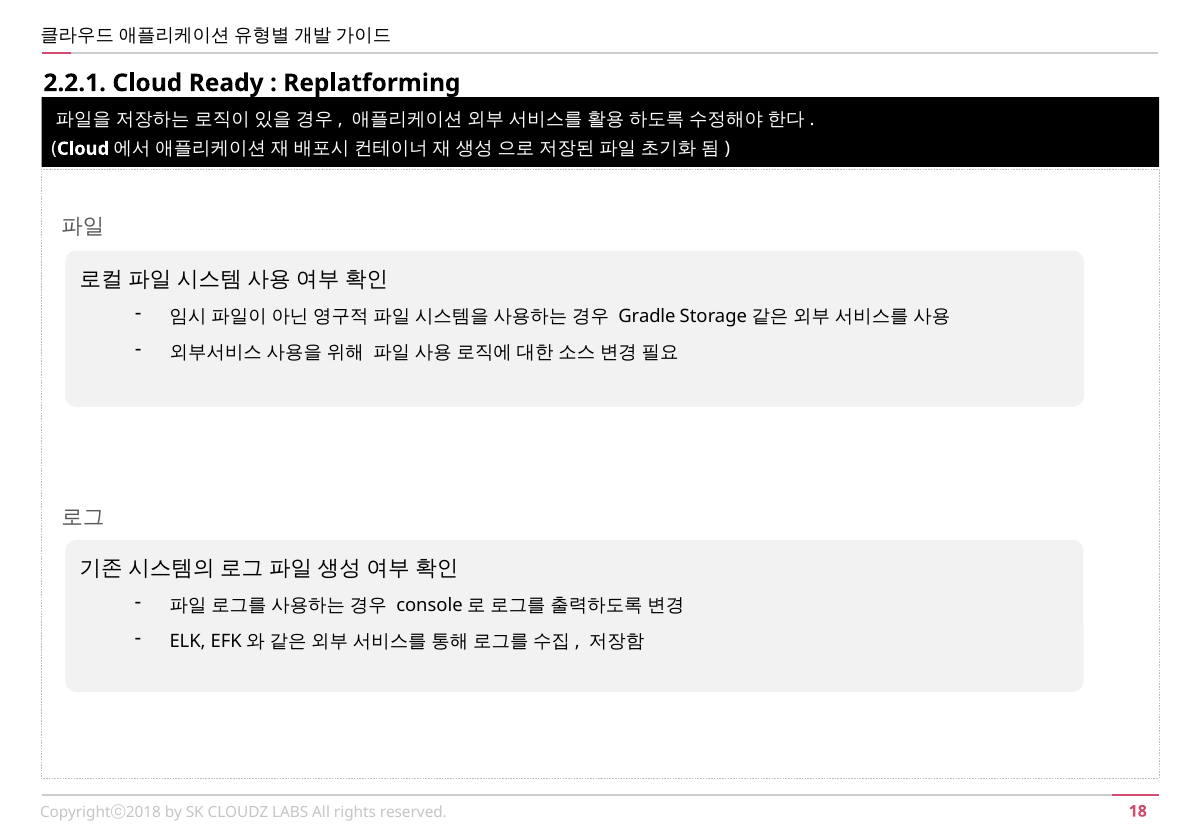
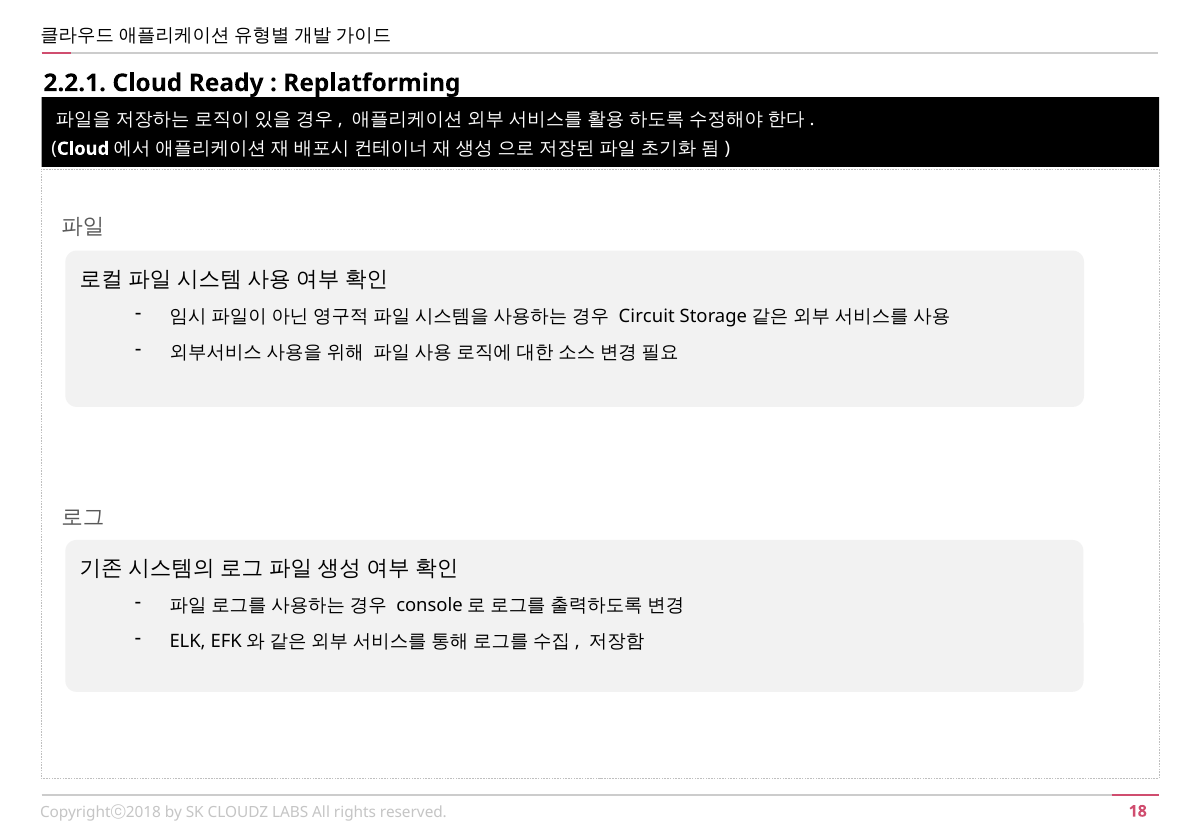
Gradle: Gradle -> Circuit
